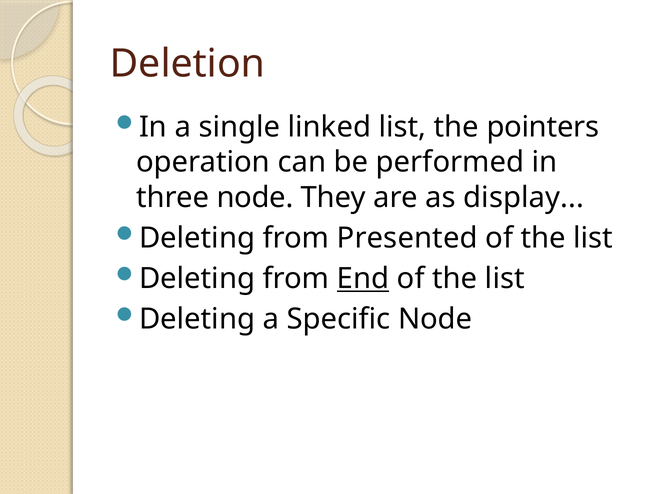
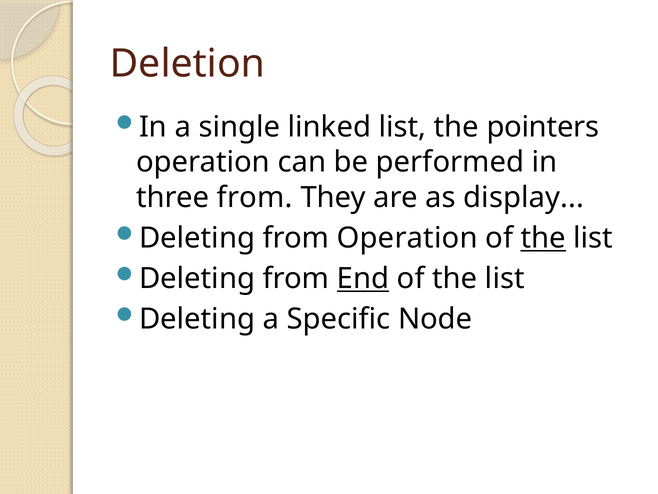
three node: node -> from
from Presented: Presented -> Operation
the at (543, 238) underline: none -> present
